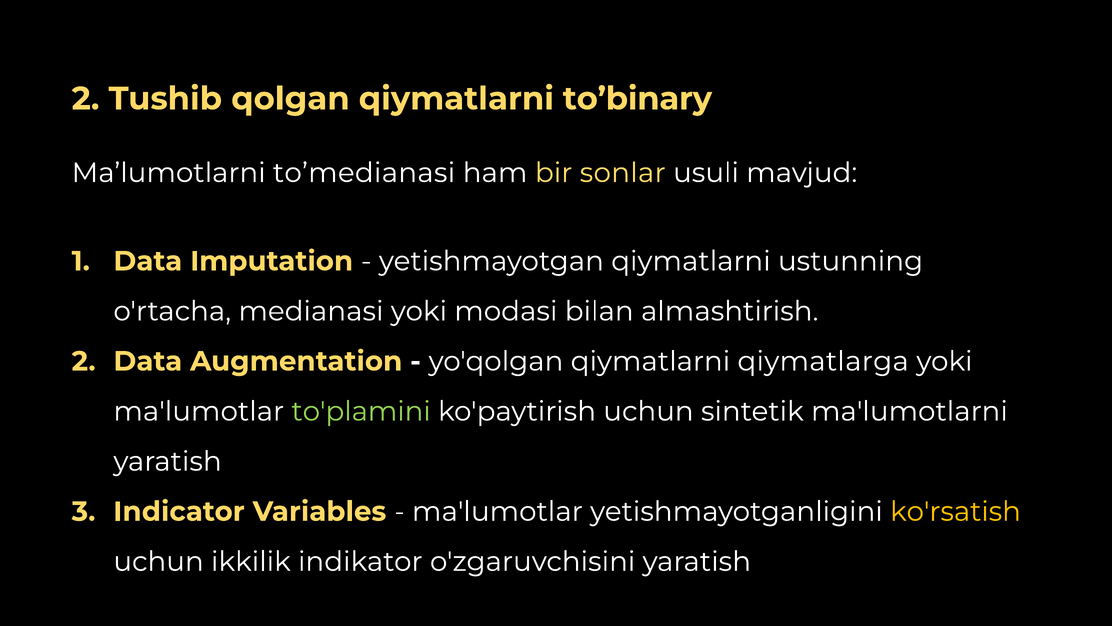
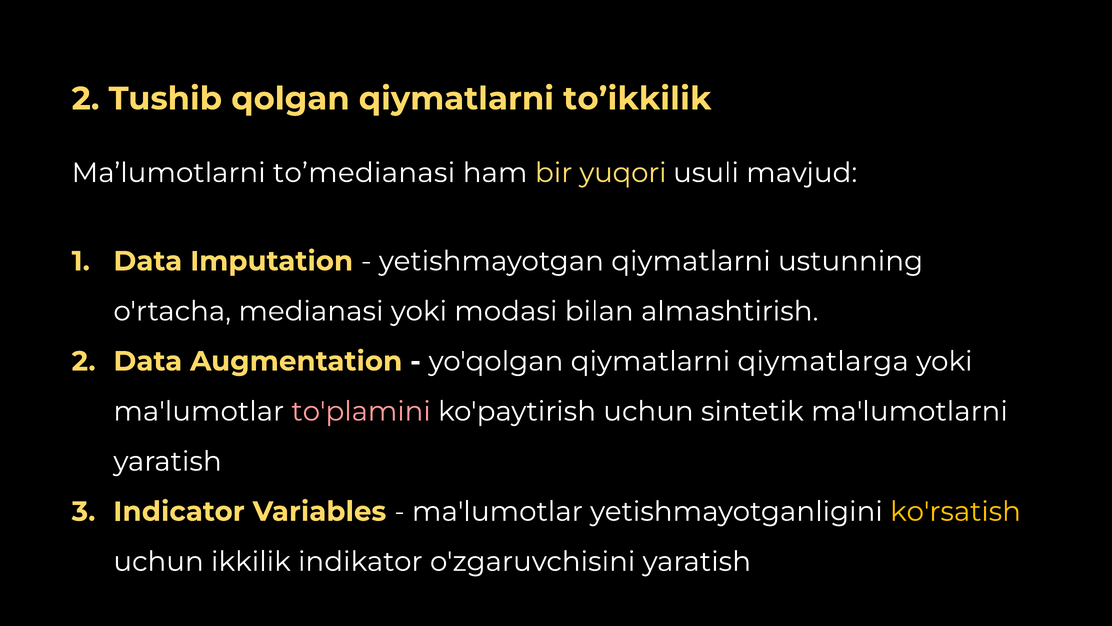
to’binary: to’binary -> to’ikkilik
sonlar: sonlar -> yuqori
to'plamini colour: light green -> pink
